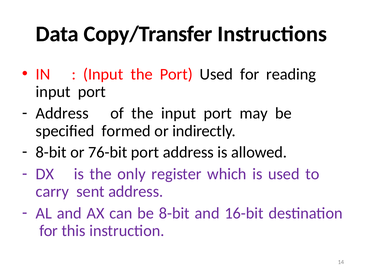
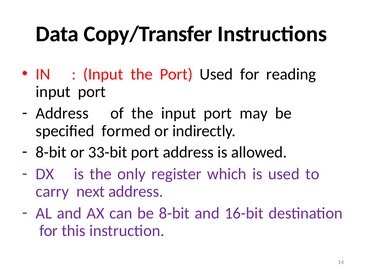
76-bit: 76-bit -> 33-bit
sent: sent -> next
